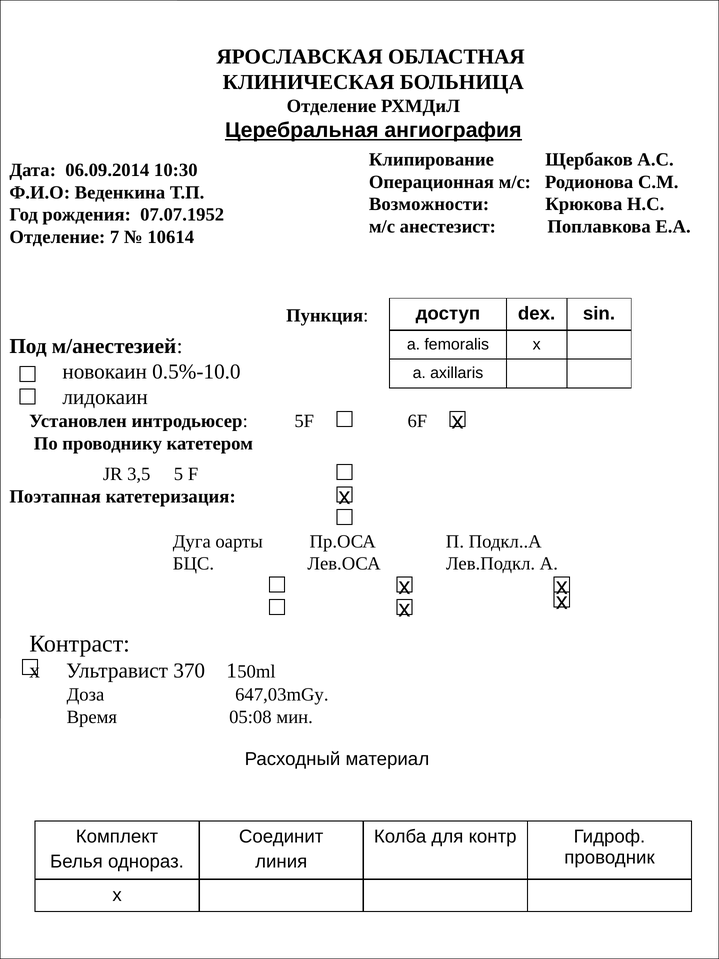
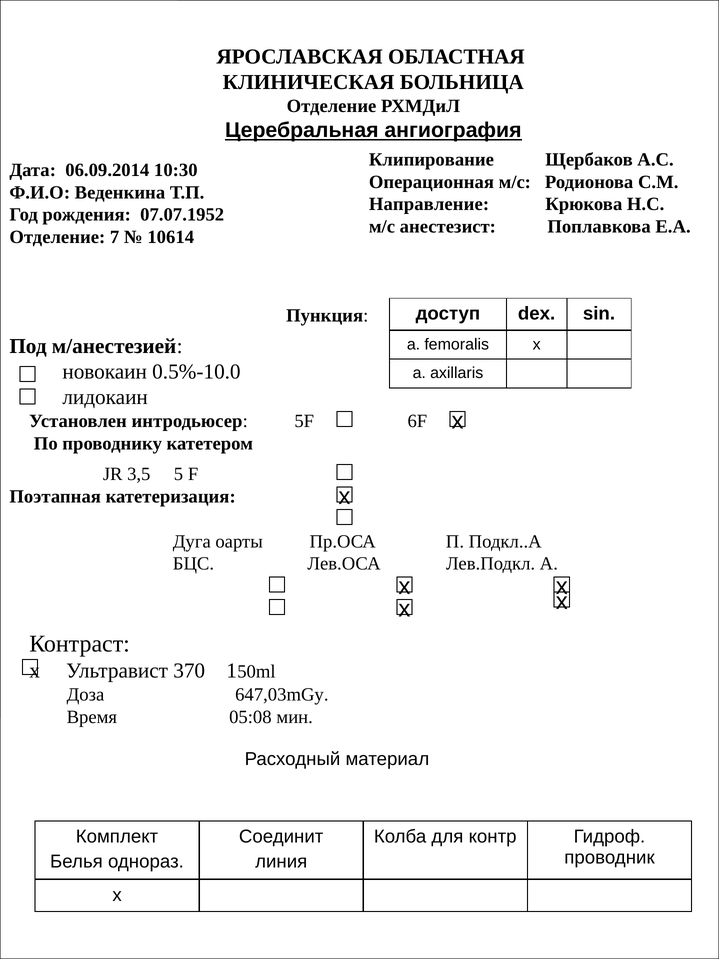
Возможности: Возможности -> Направление
